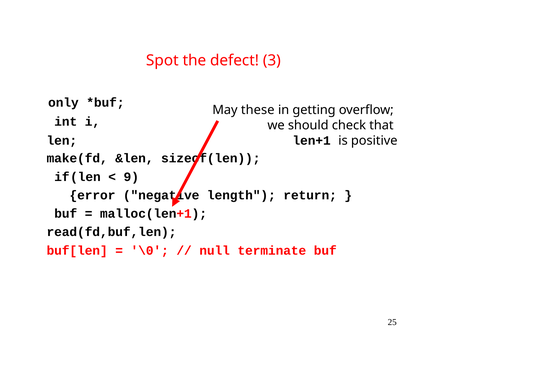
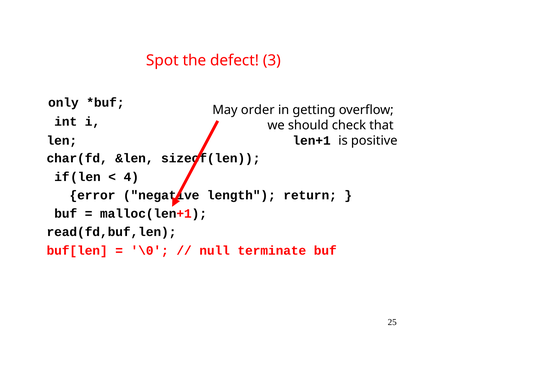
these: these -> order
make(fd: make(fd -> char(fd
9: 9 -> 4
